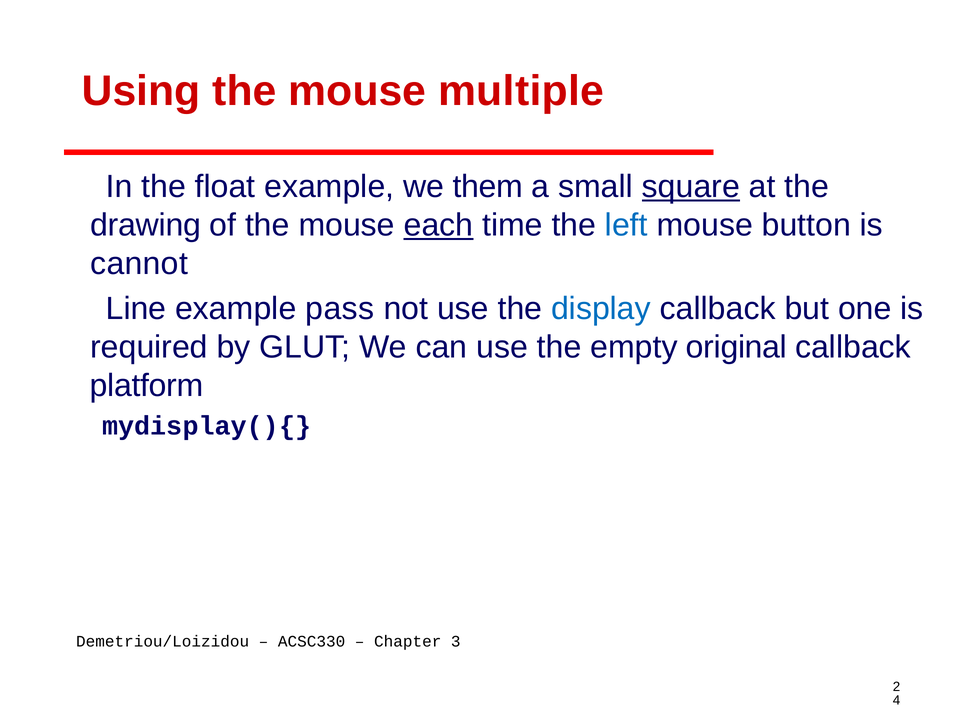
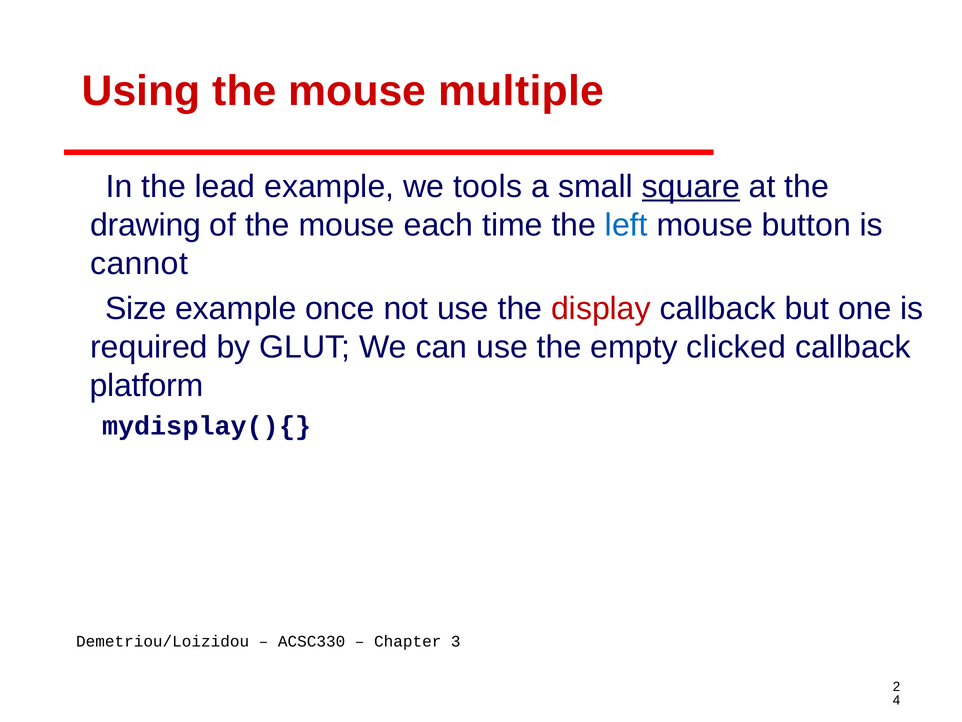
float: float -> lead
them: them -> tools
each underline: present -> none
Line: Line -> Size
pass: pass -> once
display colour: blue -> red
original: original -> clicked
